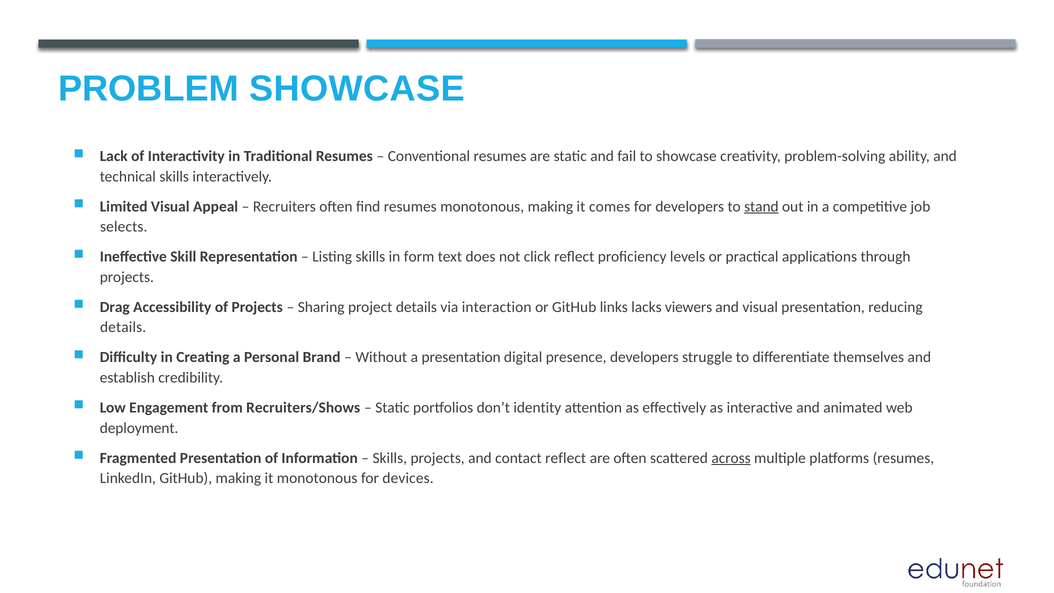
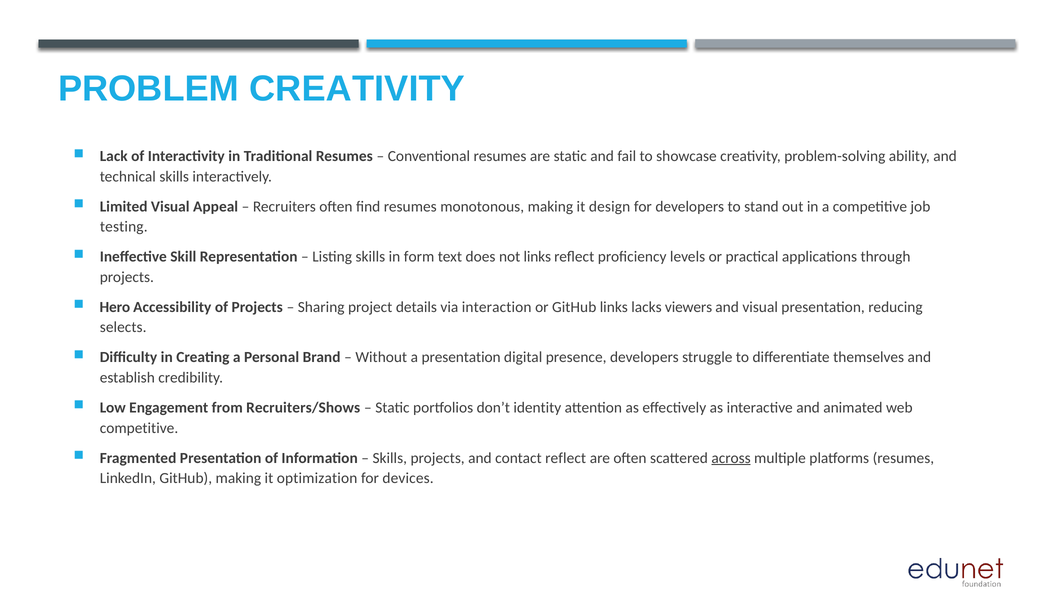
PROBLEM SHOWCASE: SHOWCASE -> CREATIVITY
comes: comes -> design
stand underline: present -> none
selects: selects -> testing
not click: click -> links
Drag: Drag -> Hero
details at (123, 327): details -> selects
deployment at (139, 428): deployment -> competitive
it monotonous: monotonous -> optimization
